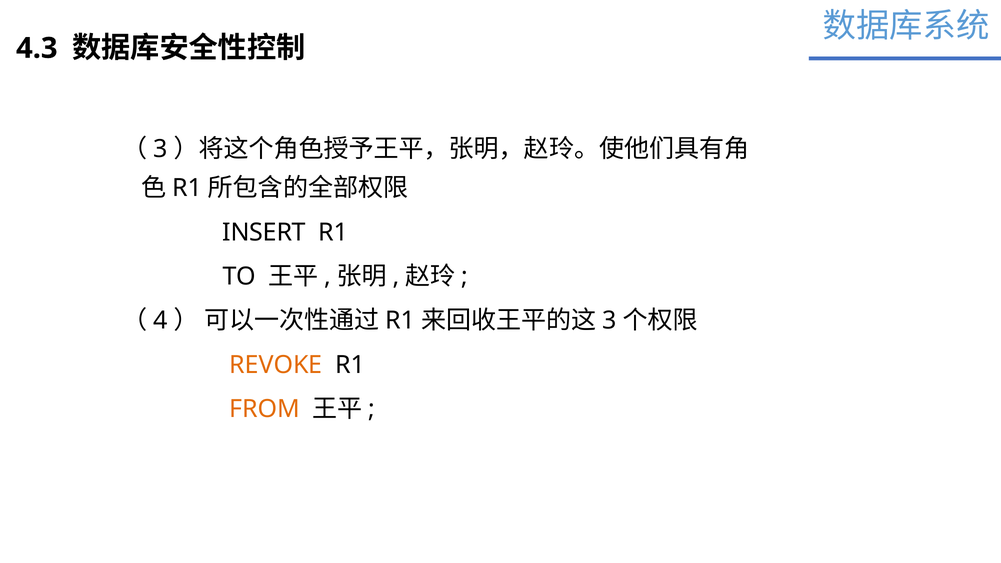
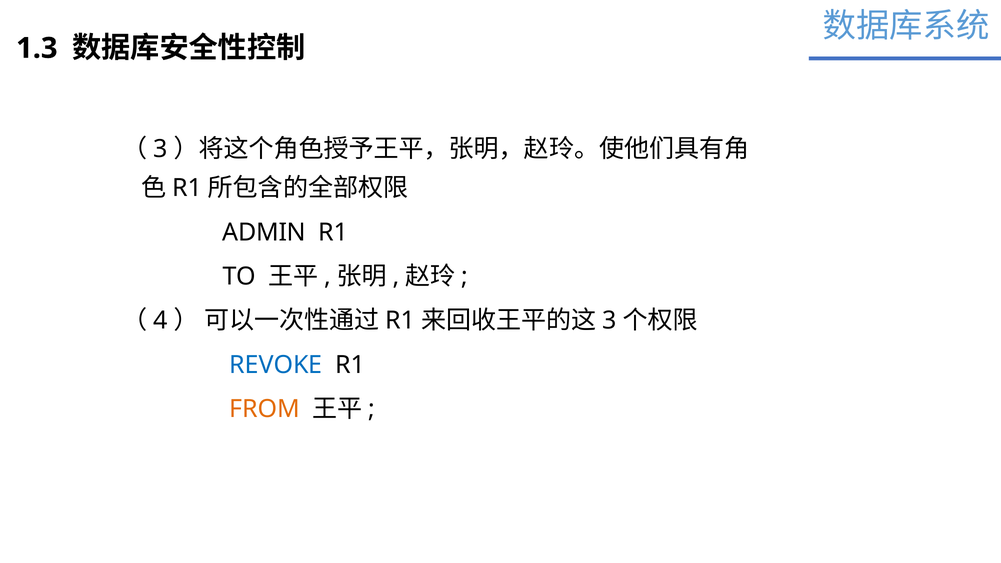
4.3: 4.3 -> 1.3
INSERT: INSERT -> ADMIN
REVOKE colour: orange -> blue
